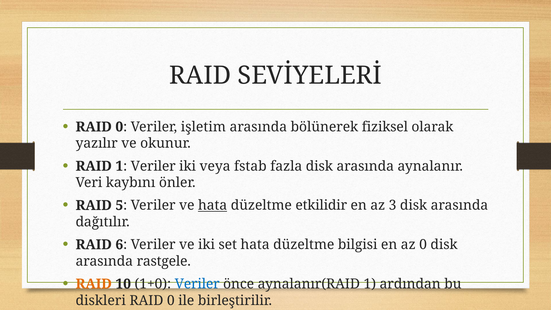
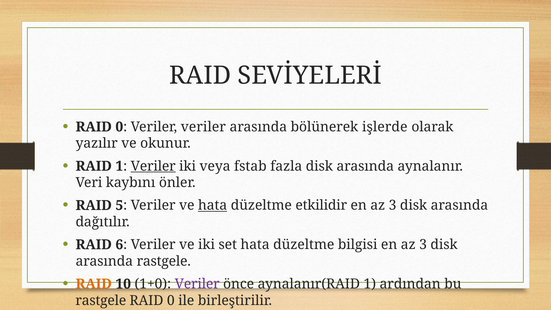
Veriler işletim: işletim -> veriler
fiziksel: fiziksel -> işlerde
Veriler at (153, 166) underline: none -> present
bilgisi en az 0: 0 -> 3
Veriler at (197, 284) colour: blue -> purple
diskleri at (101, 300): diskleri -> rastgele
